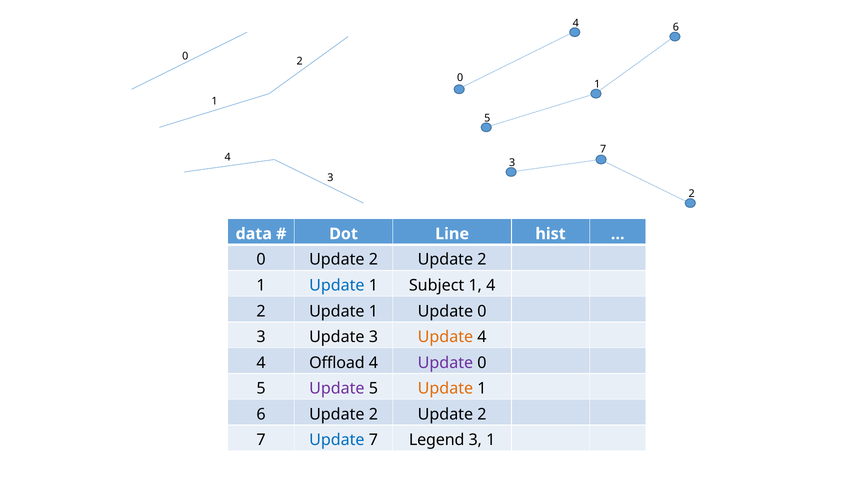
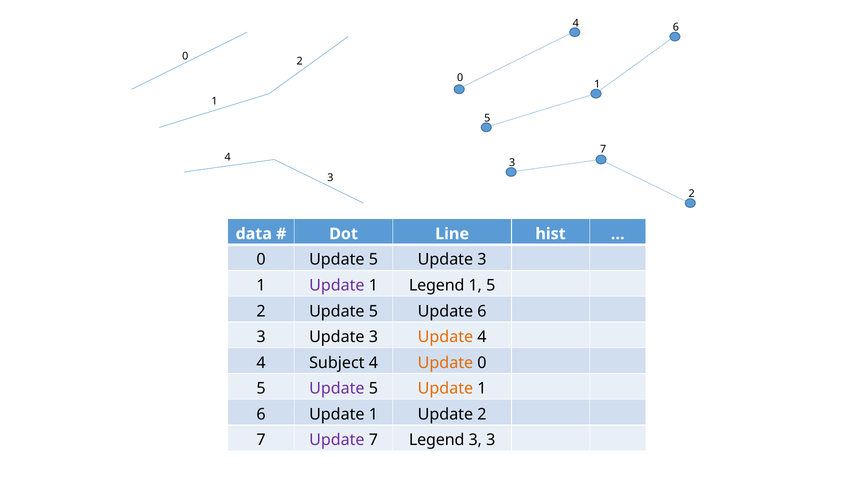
0 Update 2: 2 -> 5
2 at (482, 259): 2 -> 3
Update at (337, 285) colour: blue -> purple
1 Subject: Subject -> Legend
1 4: 4 -> 5
2 Update 1: 1 -> 5
0 at (482, 311): 0 -> 6
Offload: Offload -> Subject
Update at (445, 362) colour: purple -> orange
6 Update 2: 2 -> 1
Update at (337, 440) colour: blue -> purple
3 1: 1 -> 3
